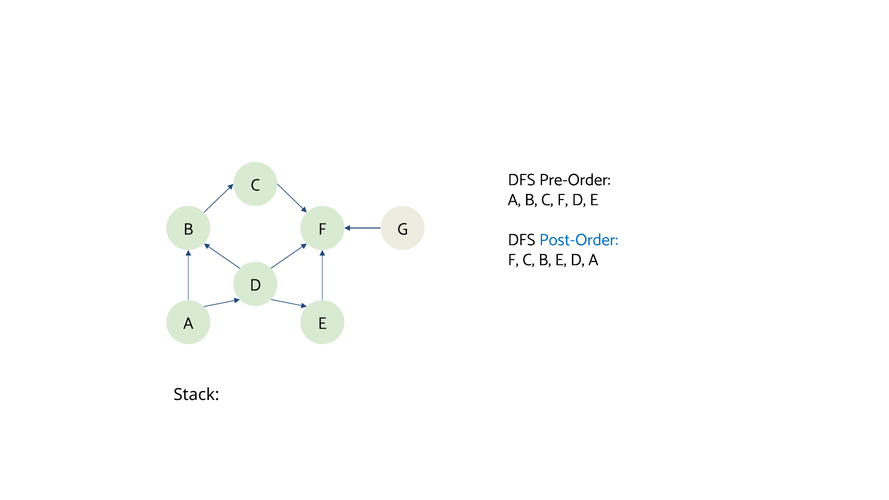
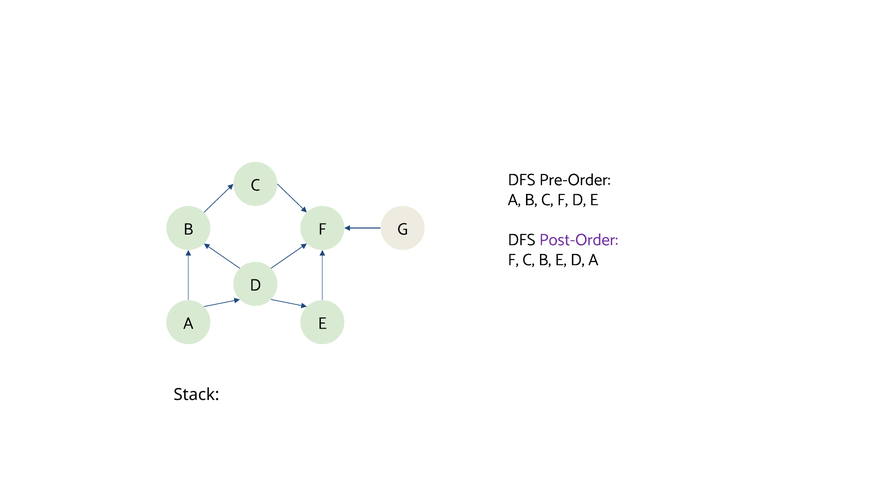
Post-Order colour: blue -> purple
